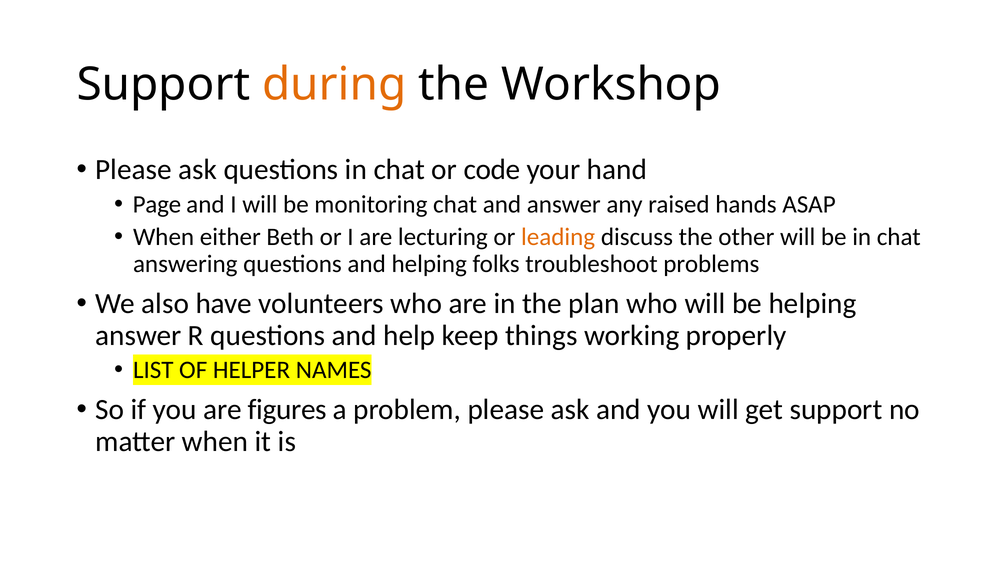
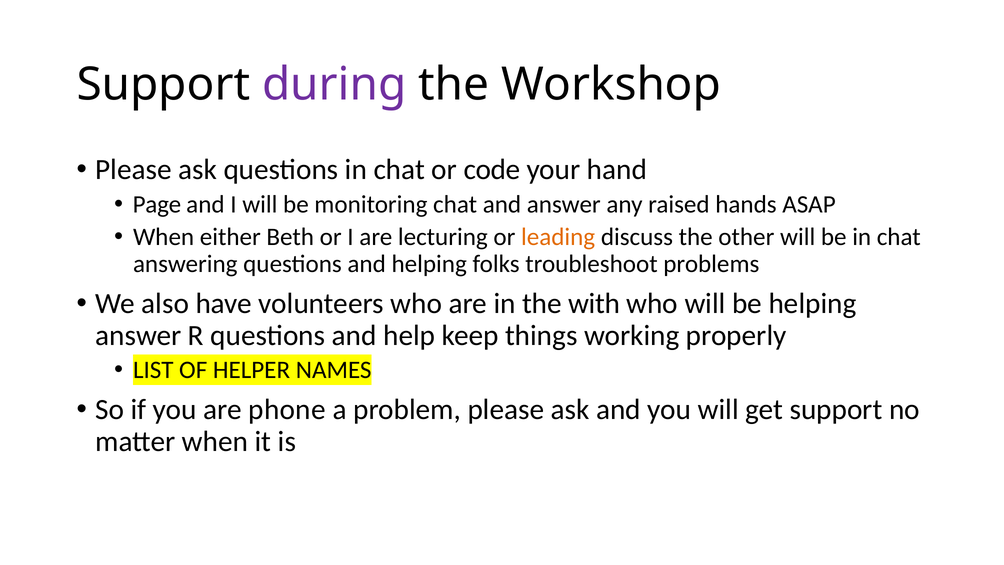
during colour: orange -> purple
plan: plan -> with
figures: figures -> phone
